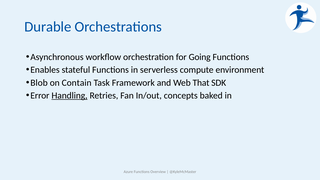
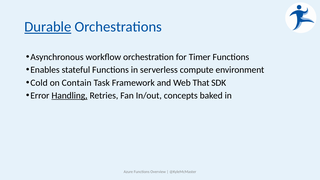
Durable underline: none -> present
Going: Going -> Timer
Blob: Blob -> Cold
